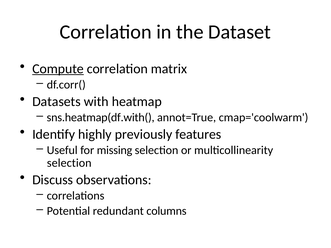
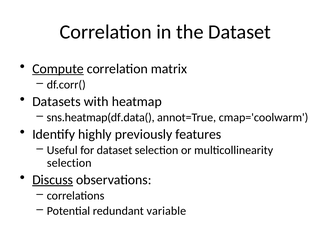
sns.heatmap(df.with(: sns.heatmap(df.with( -> sns.heatmap(df.data(
for missing: missing -> dataset
Discuss underline: none -> present
columns: columns -> variable
